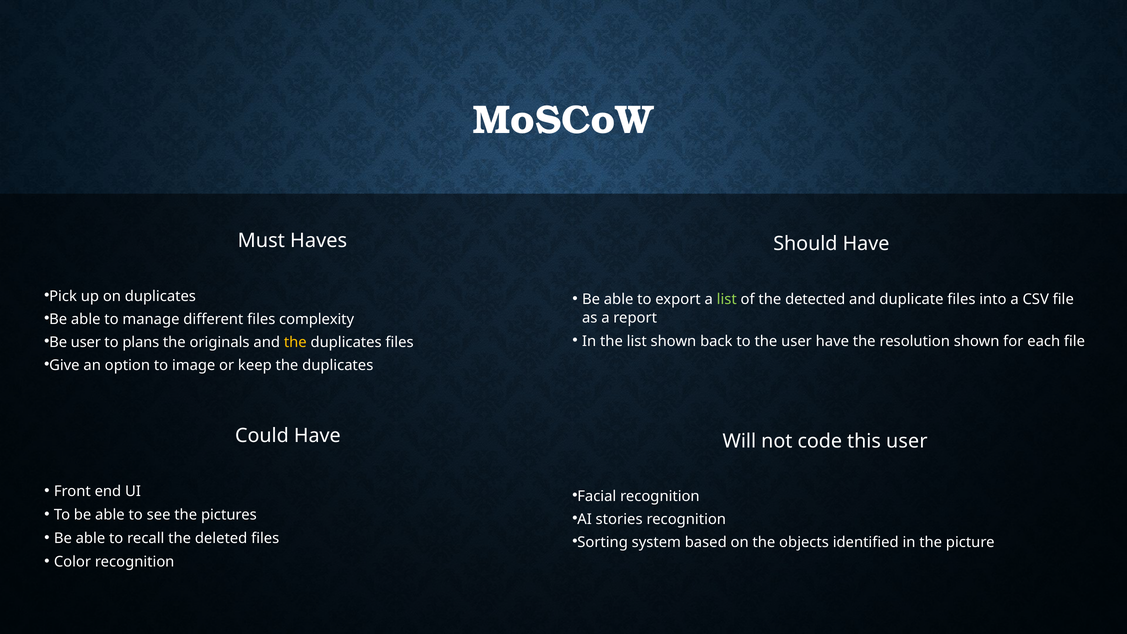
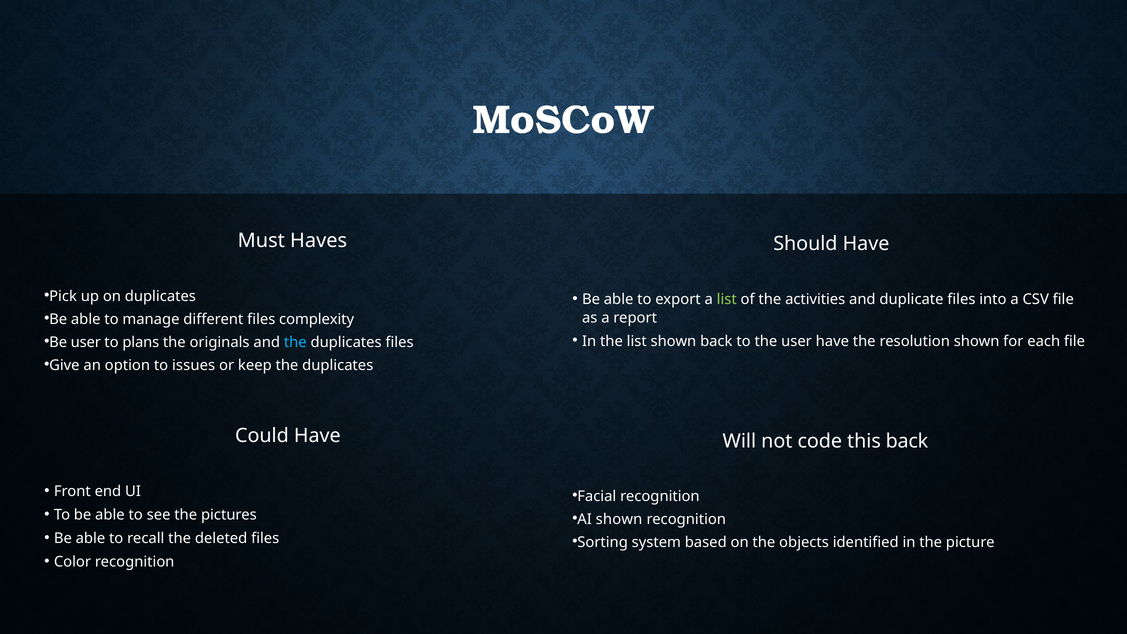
detected: detected -> activities
the at (295, 342) colour: yellow -> light blue
image: image -> issues
this user: user -> back
AI stories: stories -> shown
